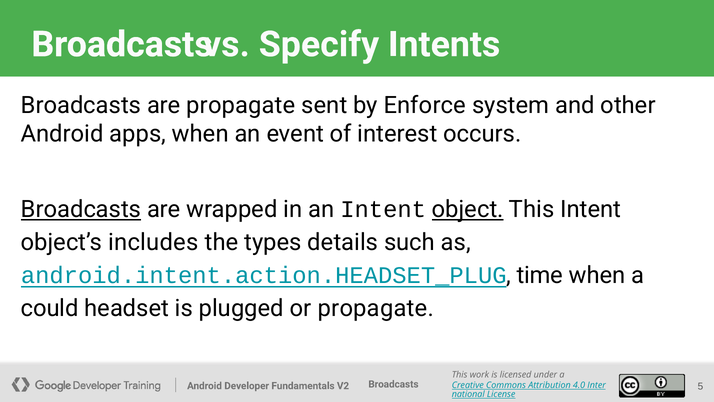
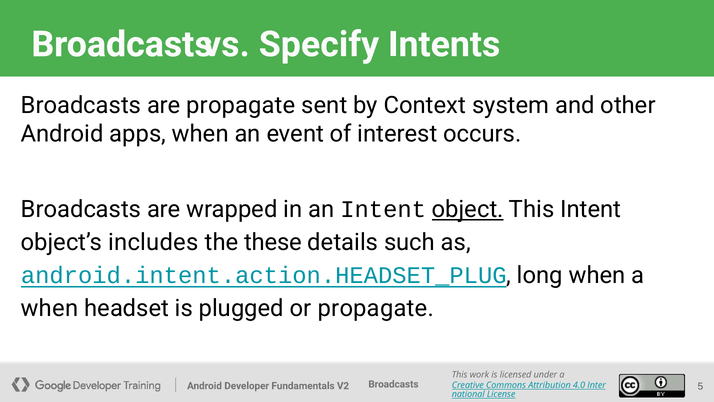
Enforce: Enforce -> Context
Broadcasts at (81, 209) underline: present -> none
types: types -> these
time: time -> long
could at (50, 308): could -> when
